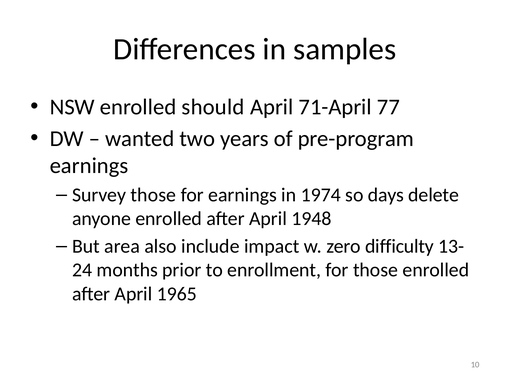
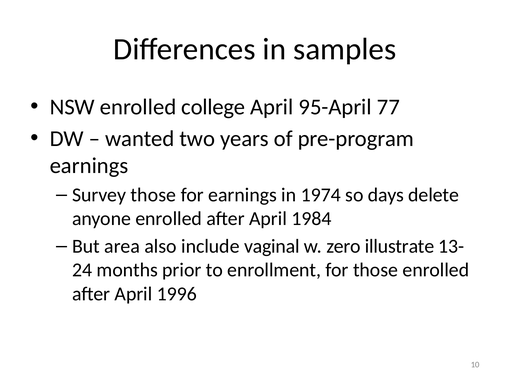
should: should -> college
71-April: 71-April -> 95-April
1948: 1948 -> 1984
impact: impact -> vaginal
difficulty: difficulty -> illustrate
1965: 1965 -> 1996
